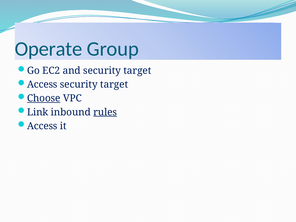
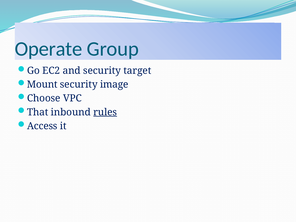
Access at (42, 85): Access -> Mount
target at (114, 85): target -> image
Choose underline: present -> none
Link: Link -> That
